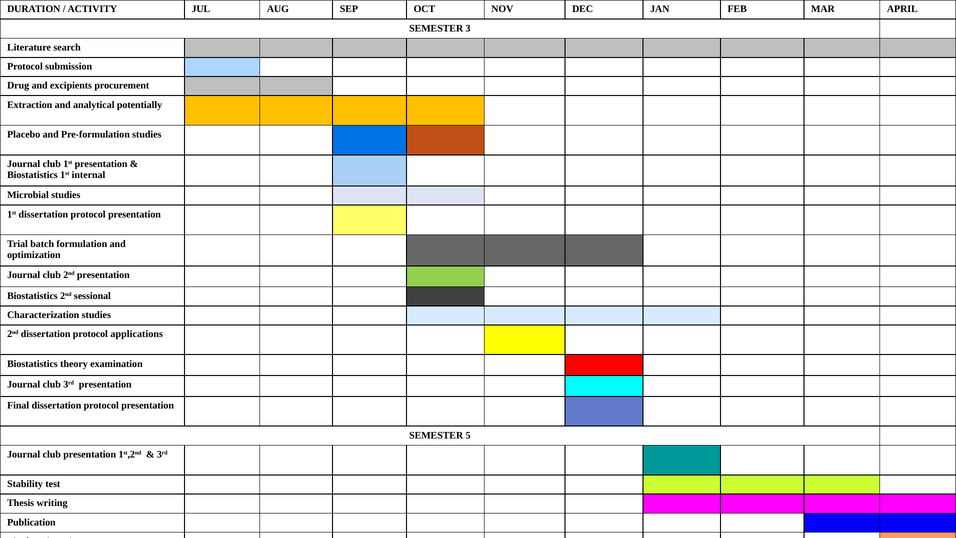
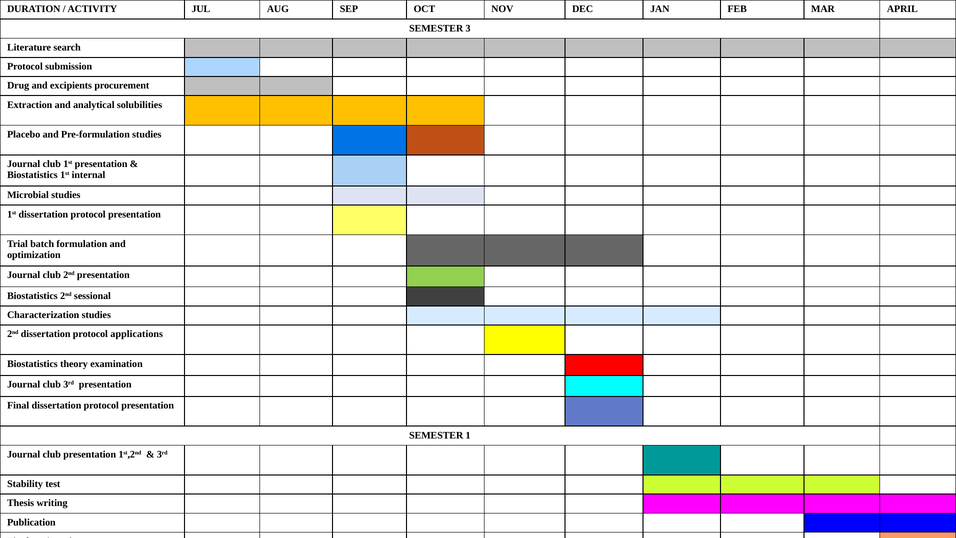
potentially: potentially -> solubilities
5: 5 -> 1
